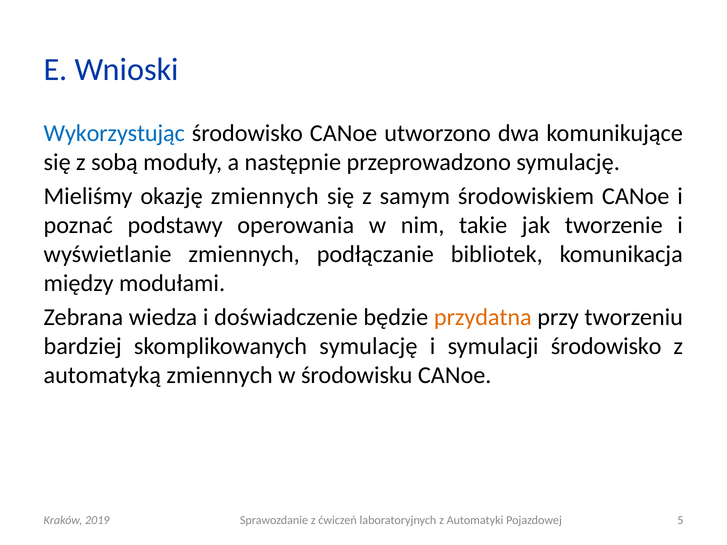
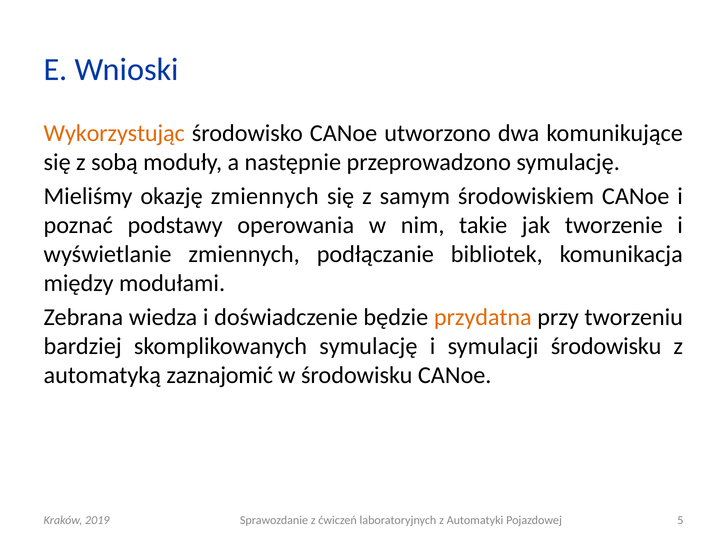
Wykorzystując colour: blue -> orange
symulacji środowisko: środowisko -> środowisku
automatyką zmiennych: zmiennych -> zaznajomić
